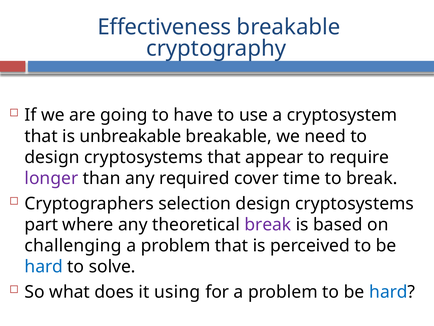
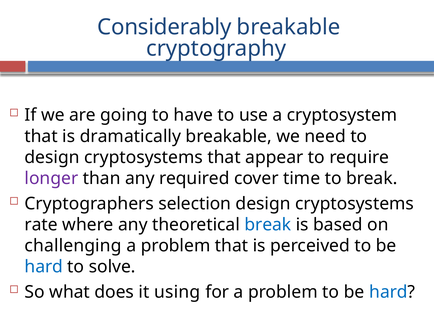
Effectiveness: Effectiveness -> Considerably
unbreakable: unbreakable -> dramatically
part: part -> rate
break at (268, 224) colour: purple -> blue
